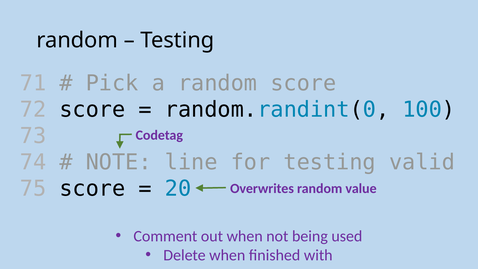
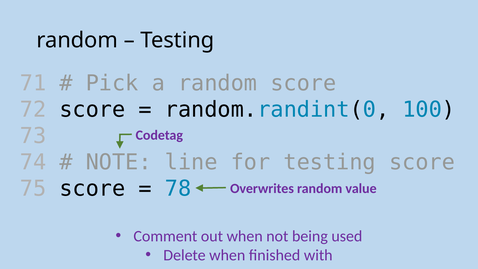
testing valid: valid -> score
20: 20 -> 78
